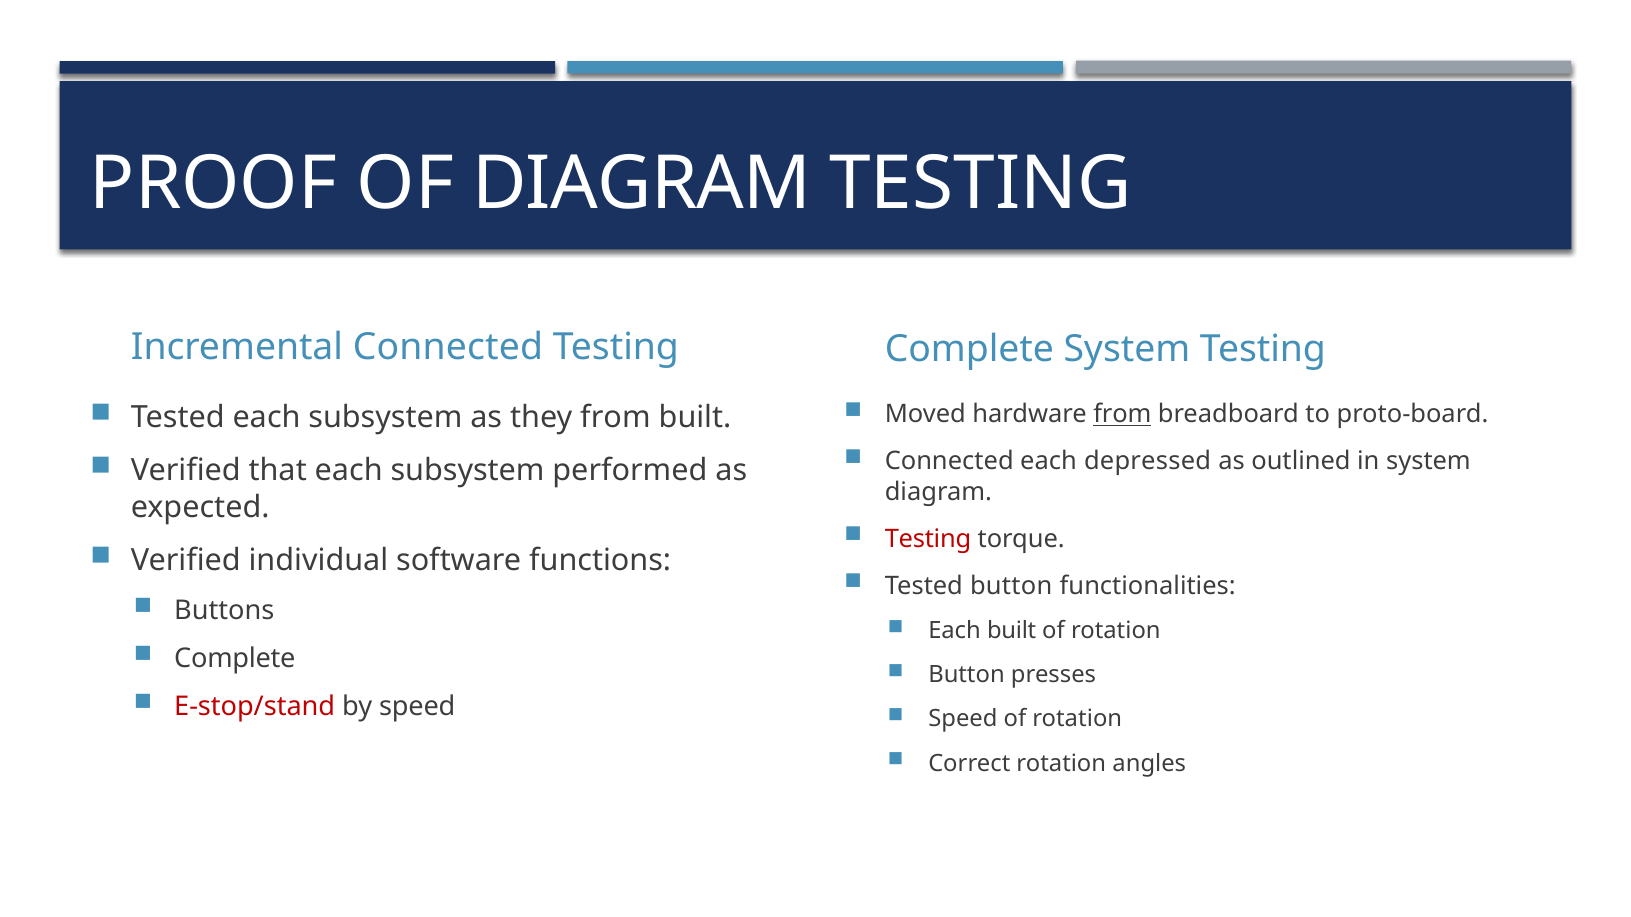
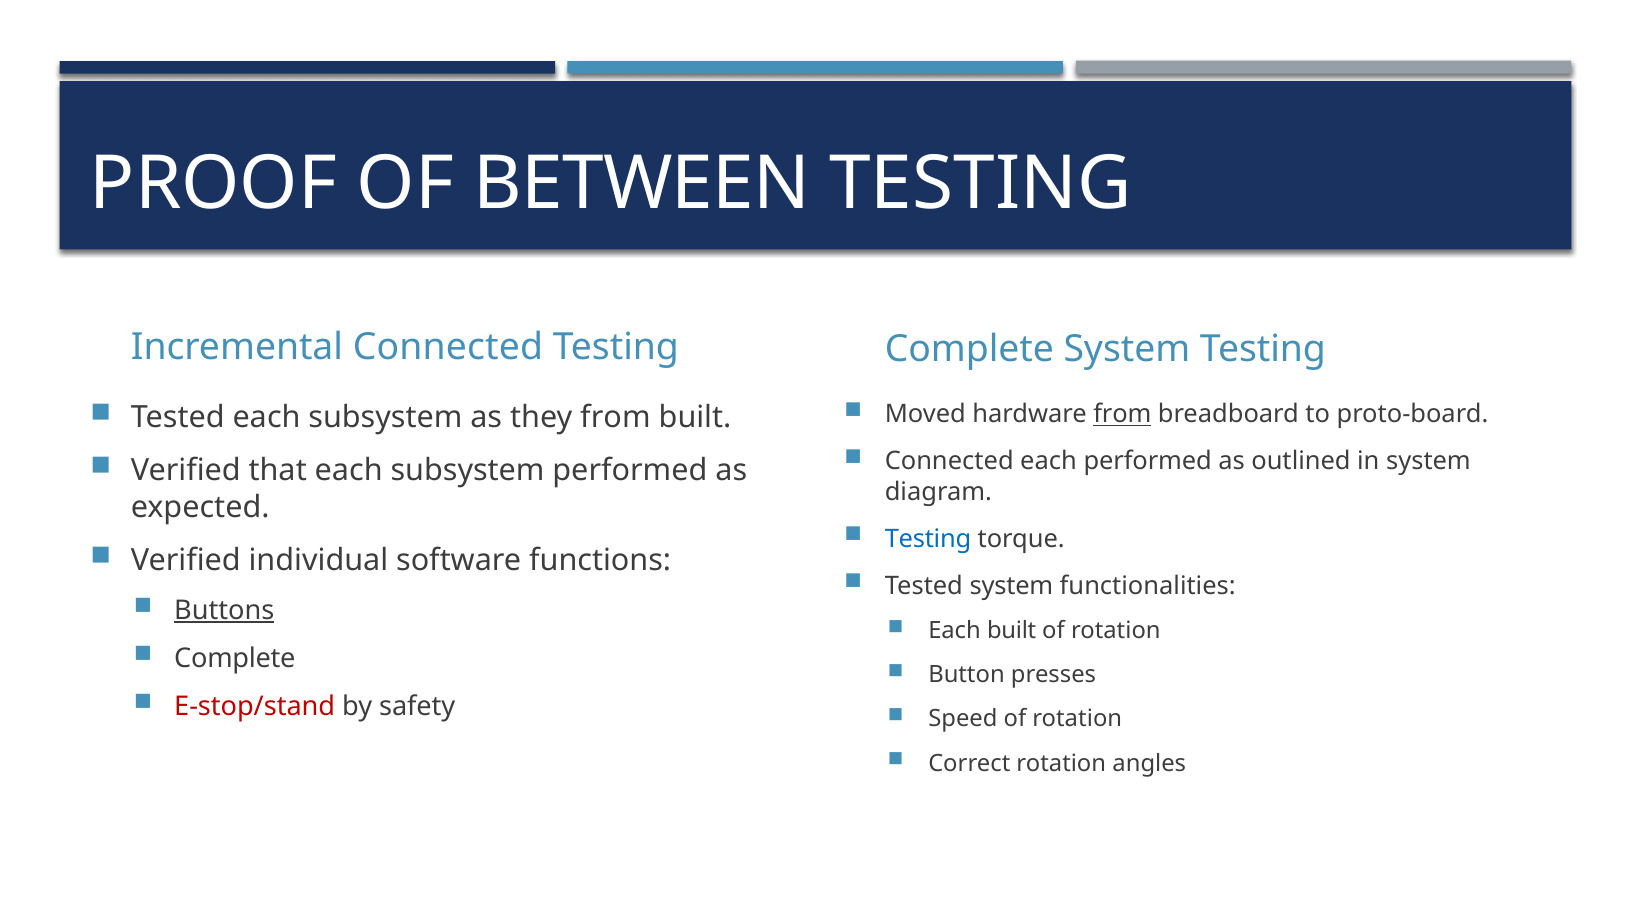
OF DIAGRAM: DIAGRAM -> BETWEEN
each depressed: depressed -> performed
Testing at (928, 539) colour: red -> blue
Tested button: button -> system
Buttons underline: none -> present
by speed: speed -> safety
